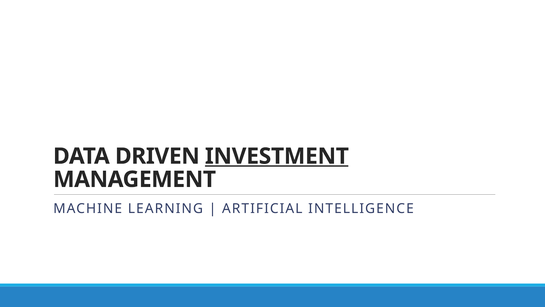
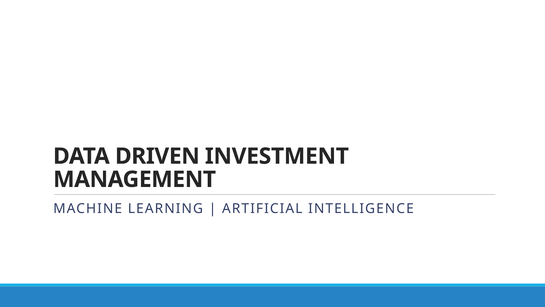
INVESTMENT underline: present -> none
